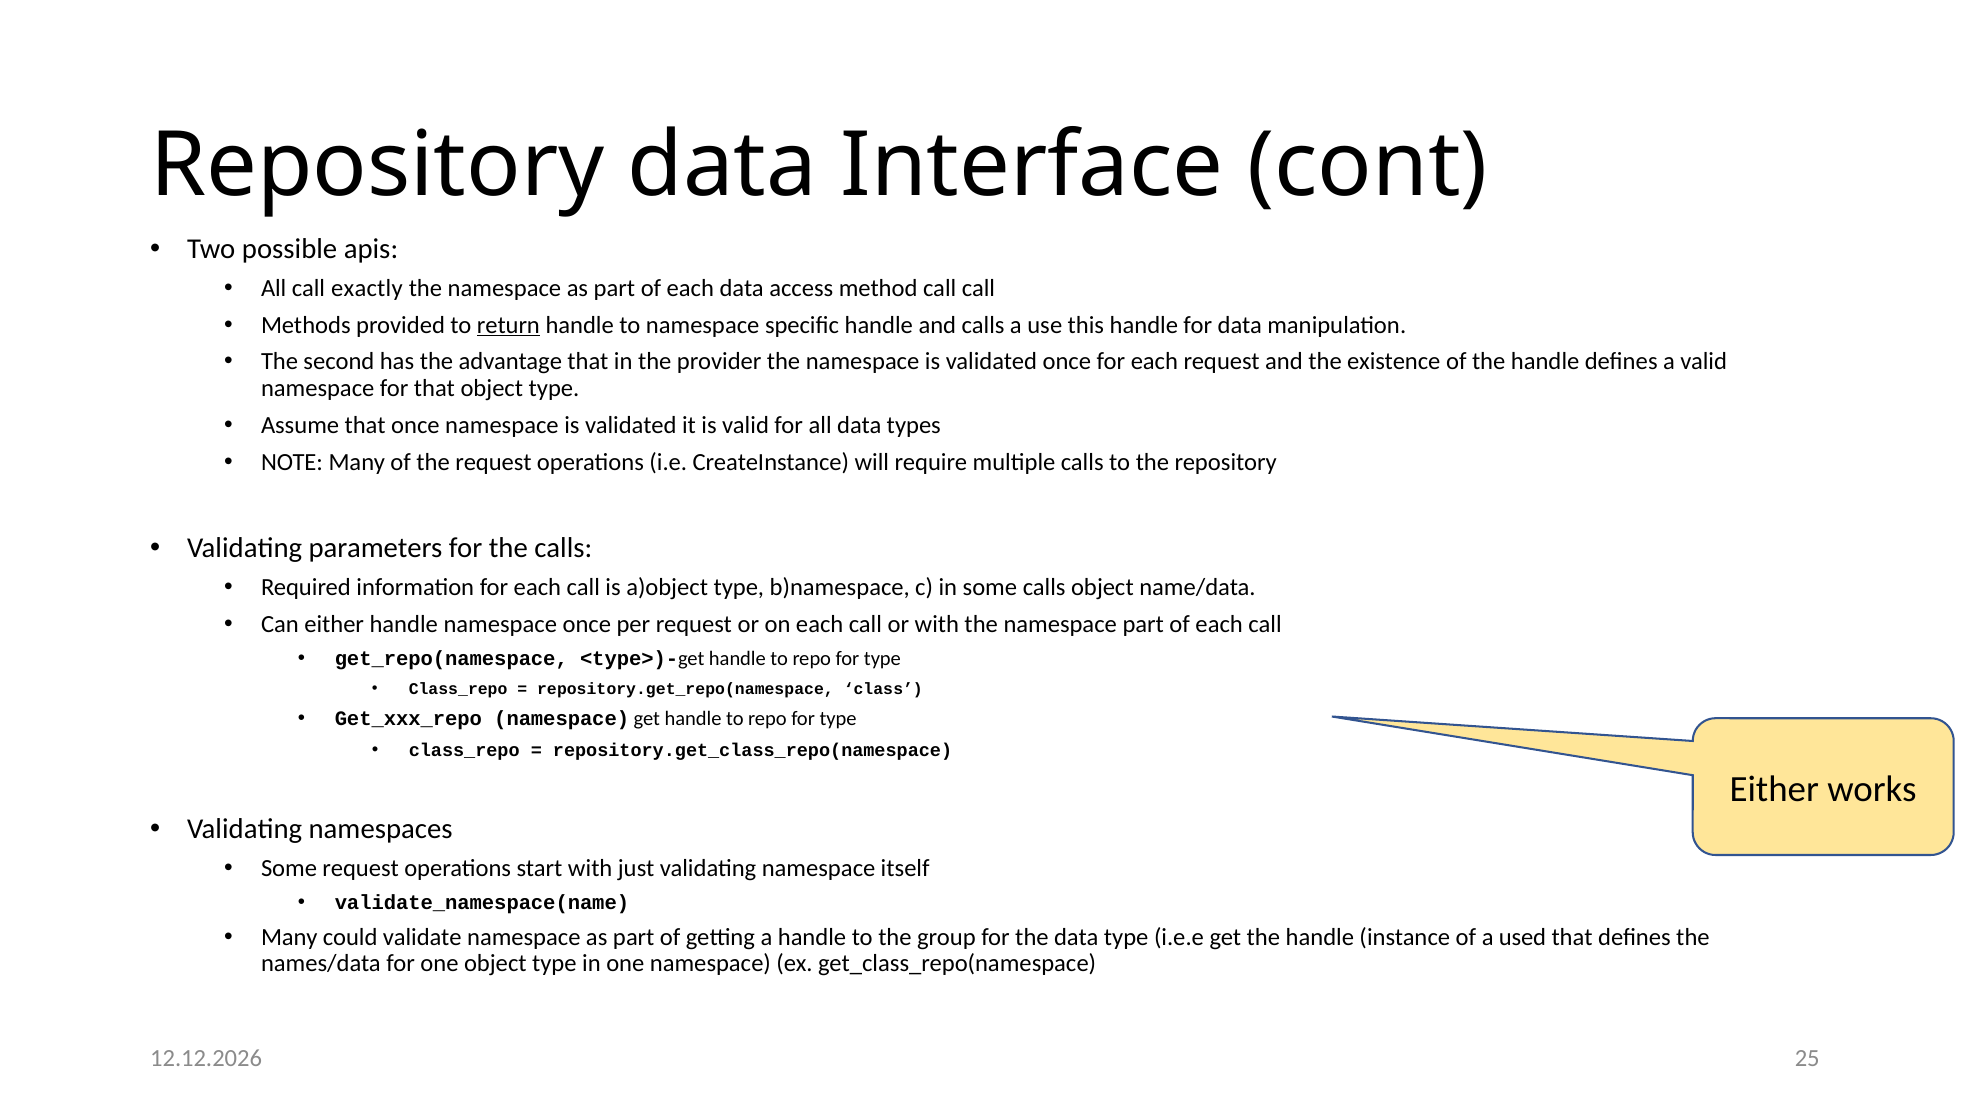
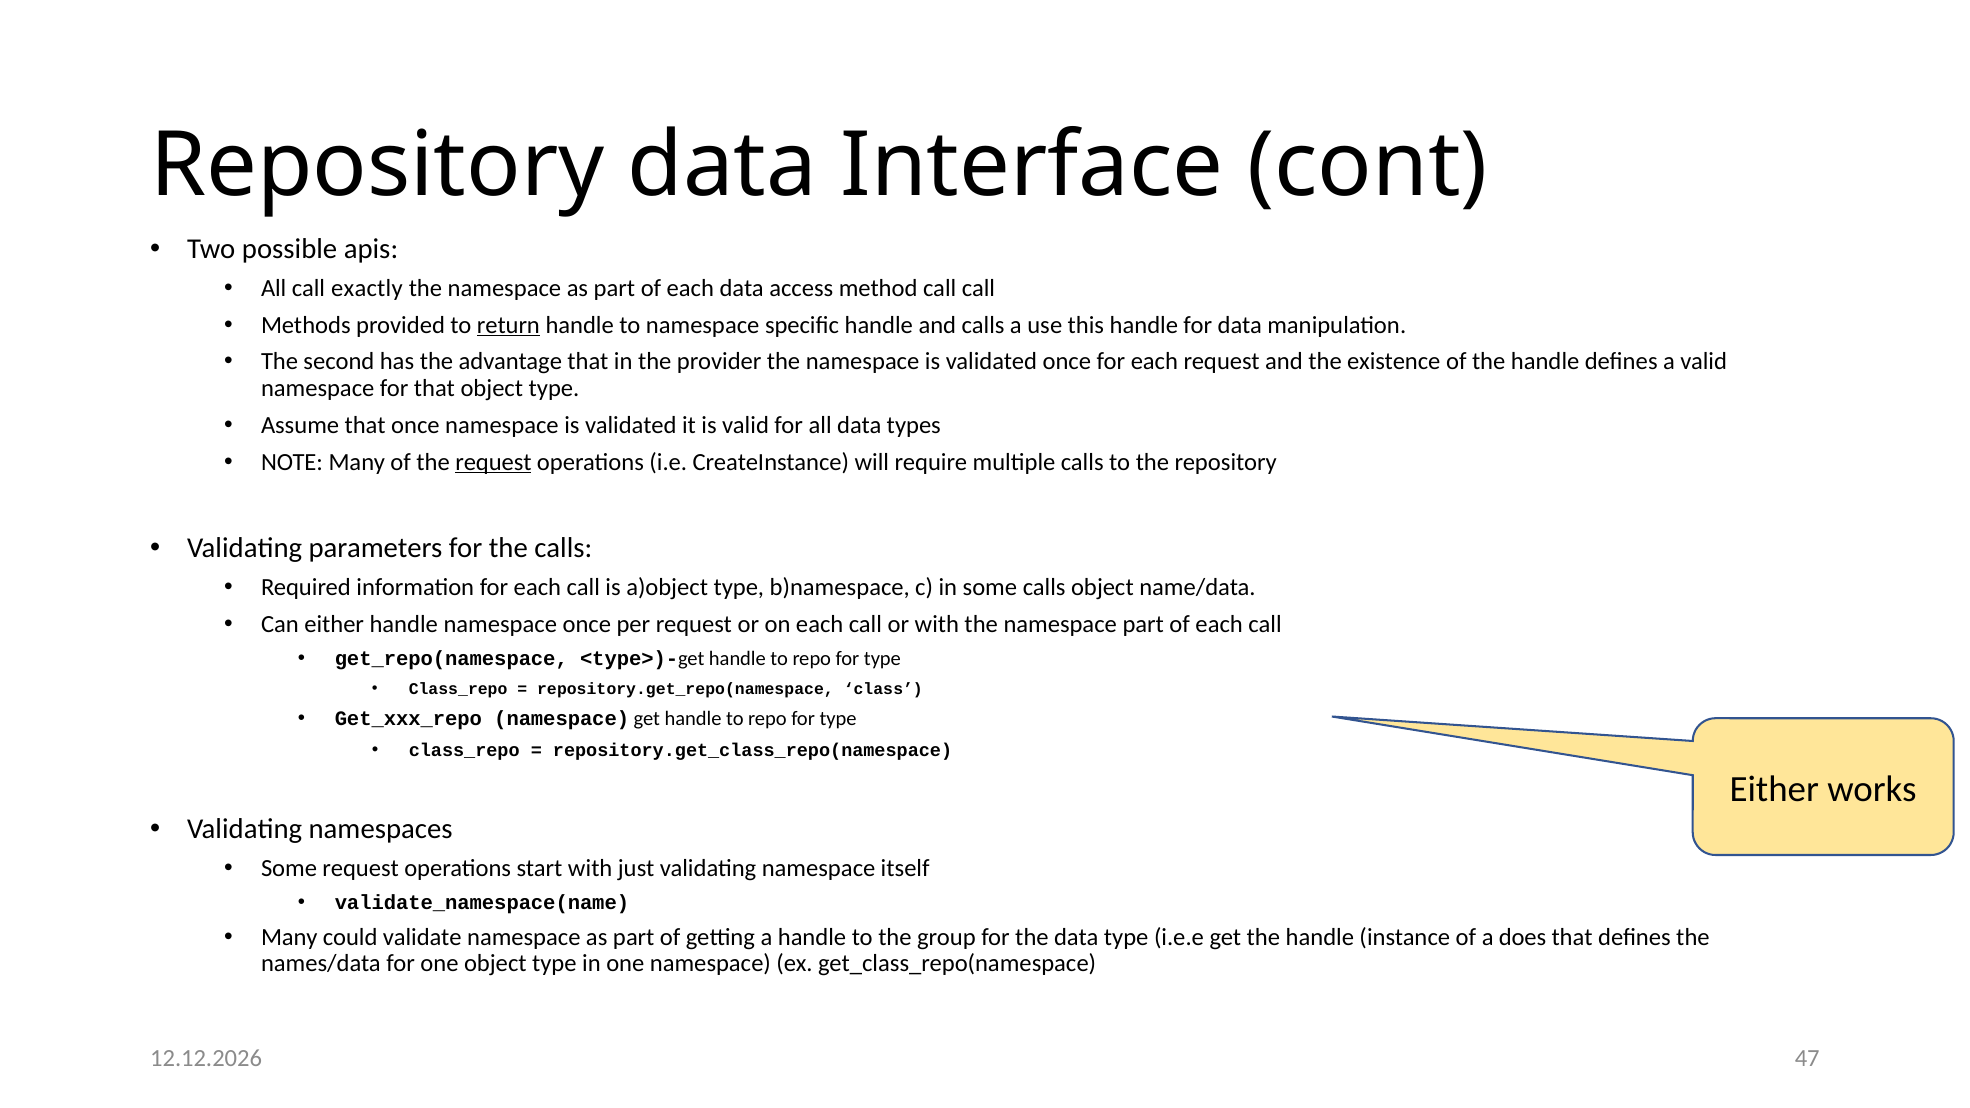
request at (493, 462) underline: none -> present
used: used -> does
25: 25 -> 47
